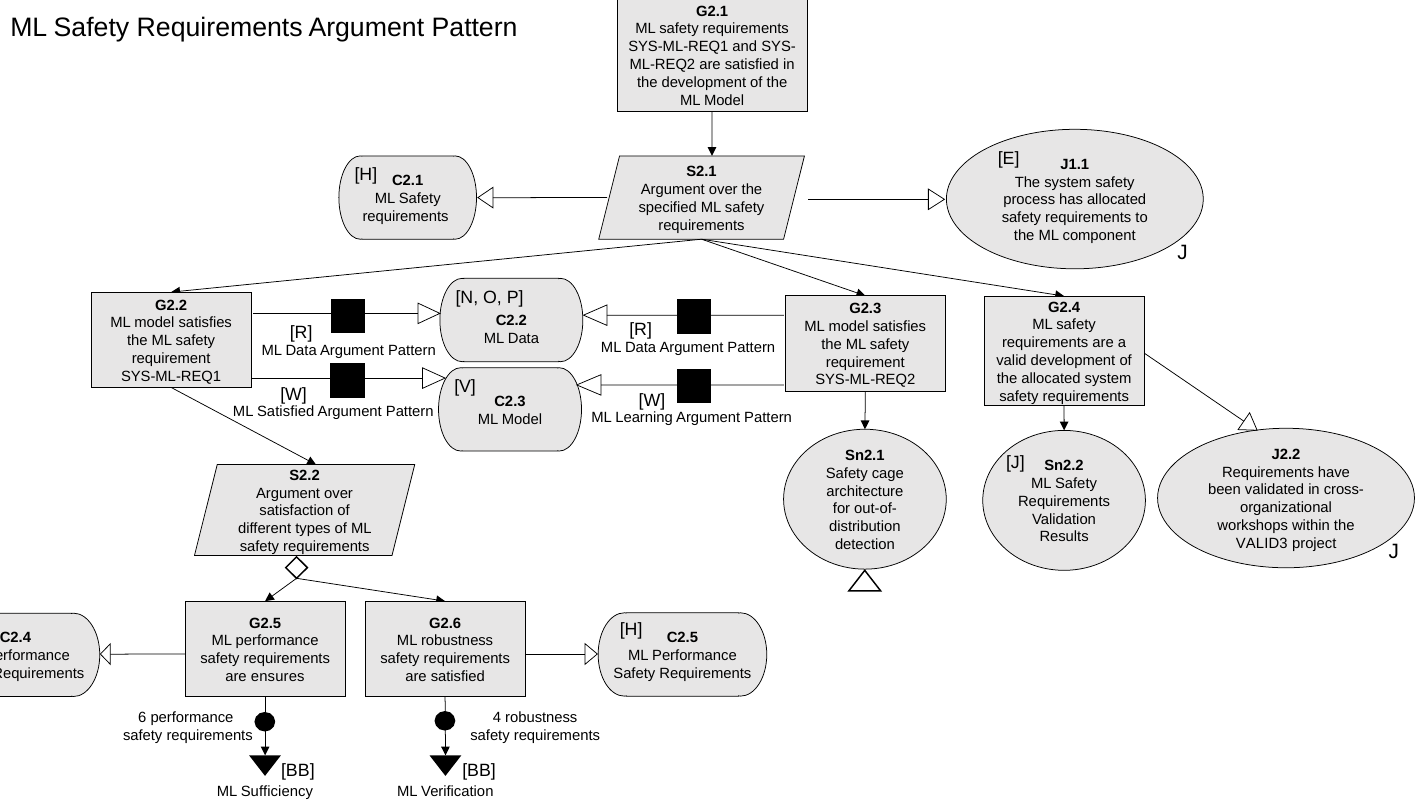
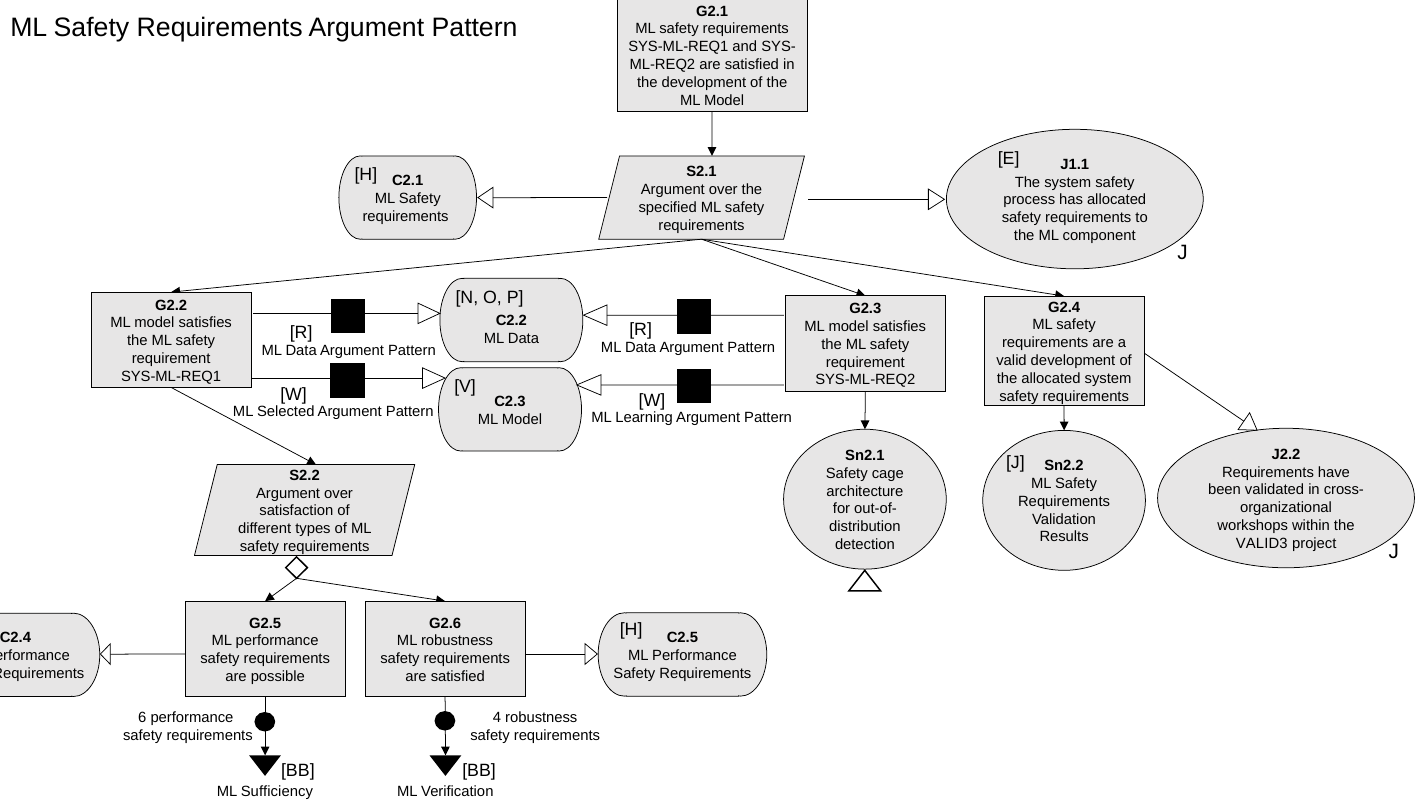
ML Satisfied: Satisfied -> Selected
ensures: ensures -> possible
